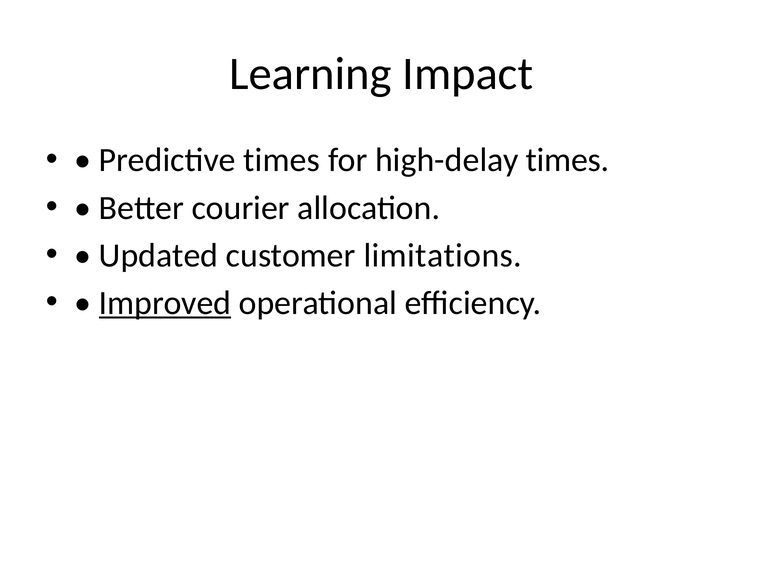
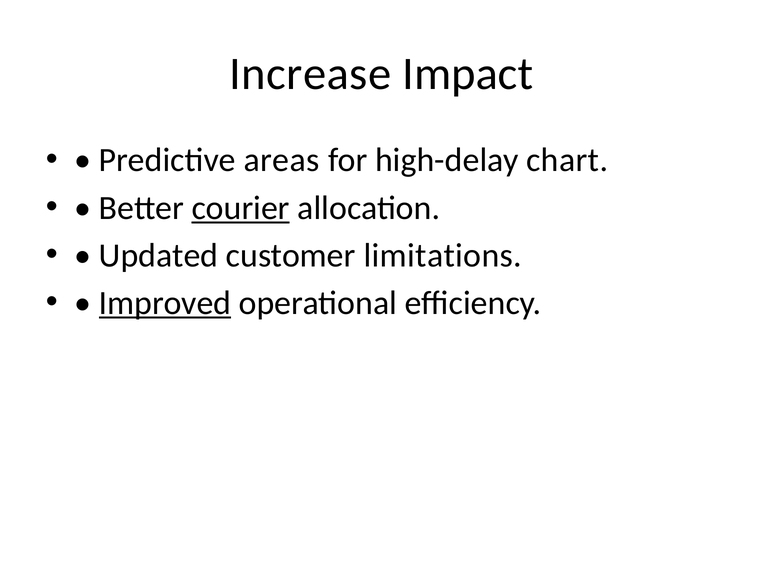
Learning: Learning -> Increase
Predictive times: times -> areas
high-delay times: times -> chart
courier underline: none -> present
